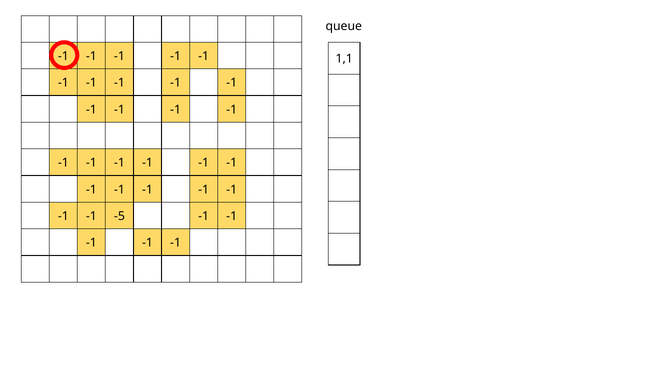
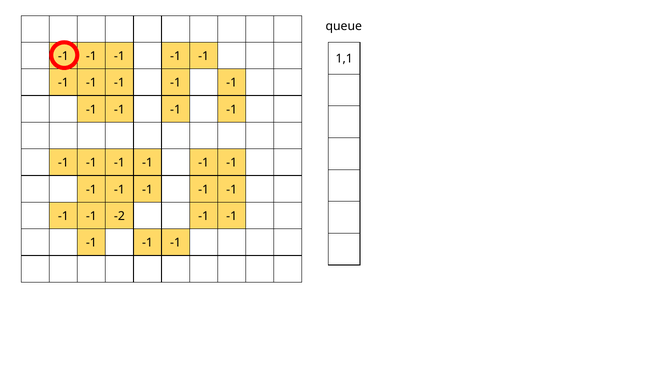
-5: -5 -> -2
